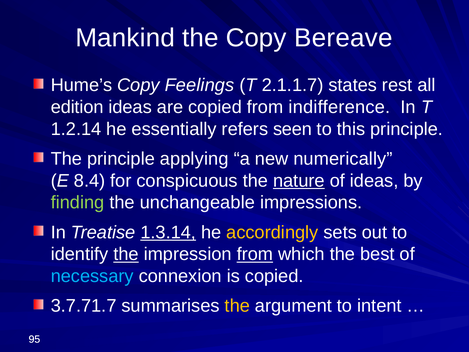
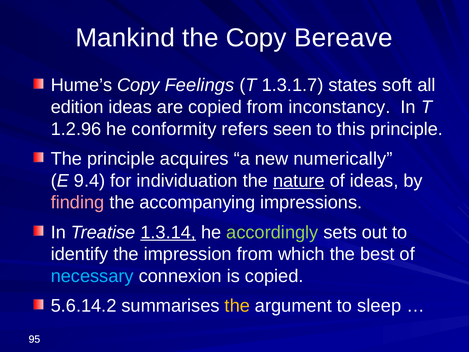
2.1.1.7: 2.1.1.7 -> 1.3.1.7
rest: rest -> soft
indifference: indifference -> inconstancy
1.2.14: 1.2.14 -> 1.2.96
essentially: essentially -> conformity
applying: applying -> acquires
8.4: 8.4 -> 9.4
conspicuous: conspicuous -> individuation
finding colour: light green -> pink
unchangeable: unchangeable -> accompanying
accordingly colour: yellow -> light green
the at (126, 254) underline: present -> none
from at (255, 254) underline: present -> none
3.7.71.7: 3.7.71.7 -> 5.6.14.2
intent: intent -> sleep
